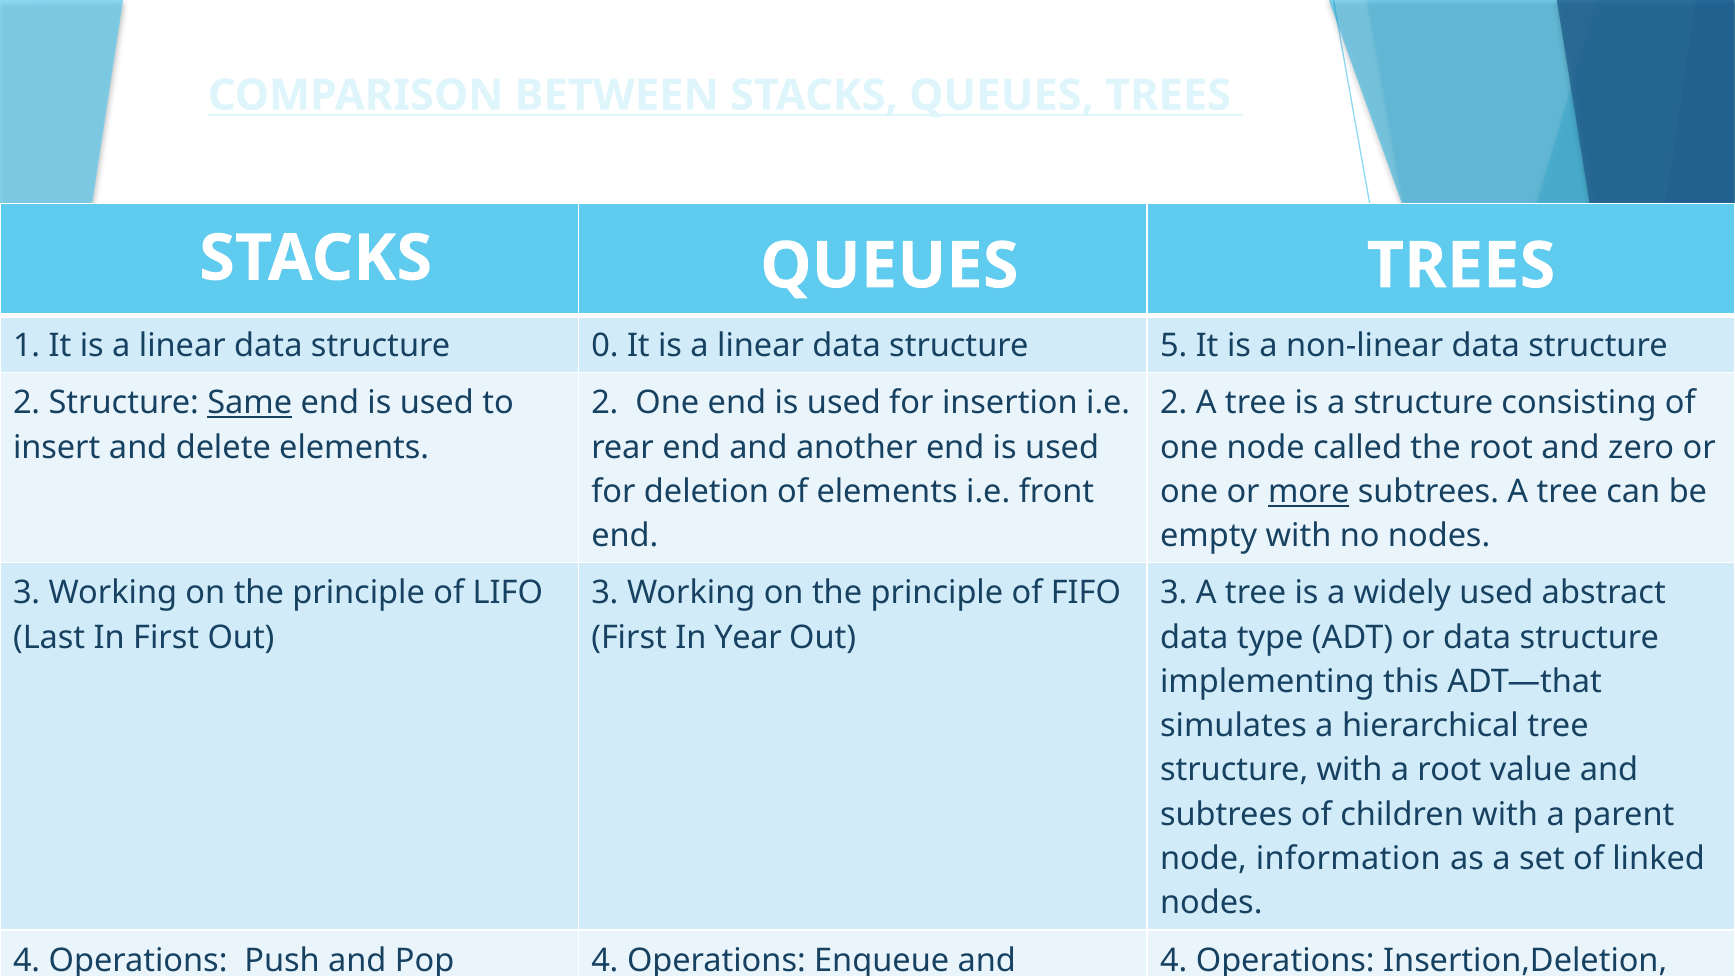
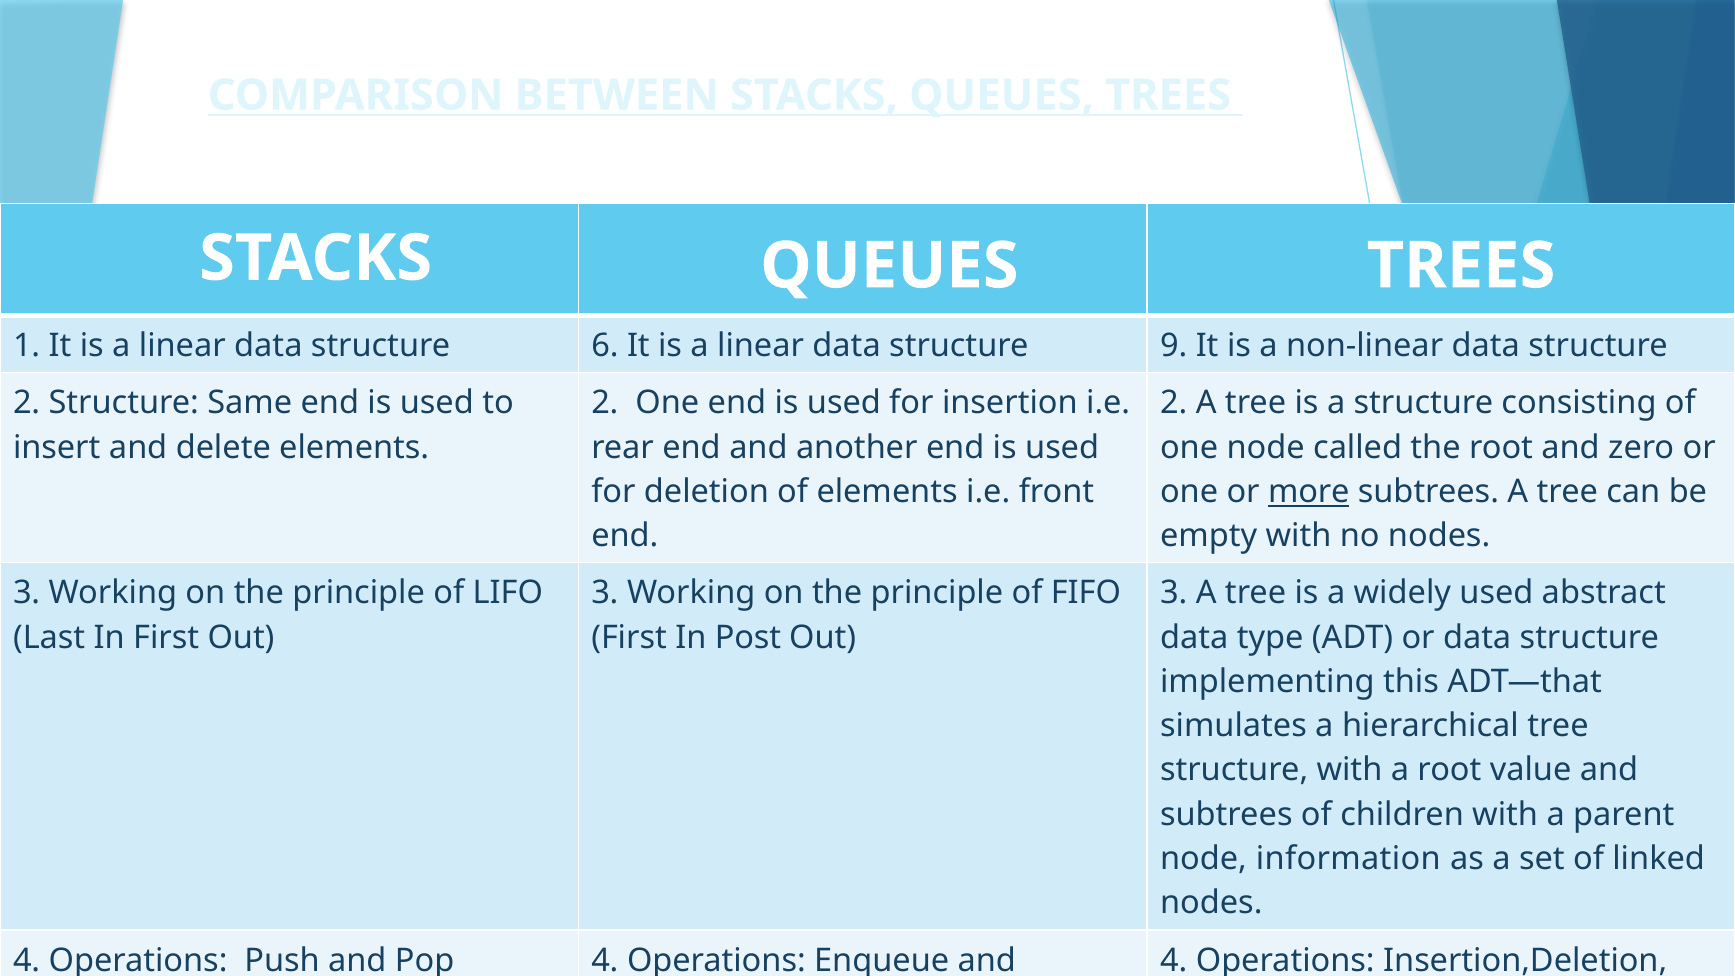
0: 0 -> 6
5: 5 -> 9
Same underline: present -> none
In Year: Year -> Post
